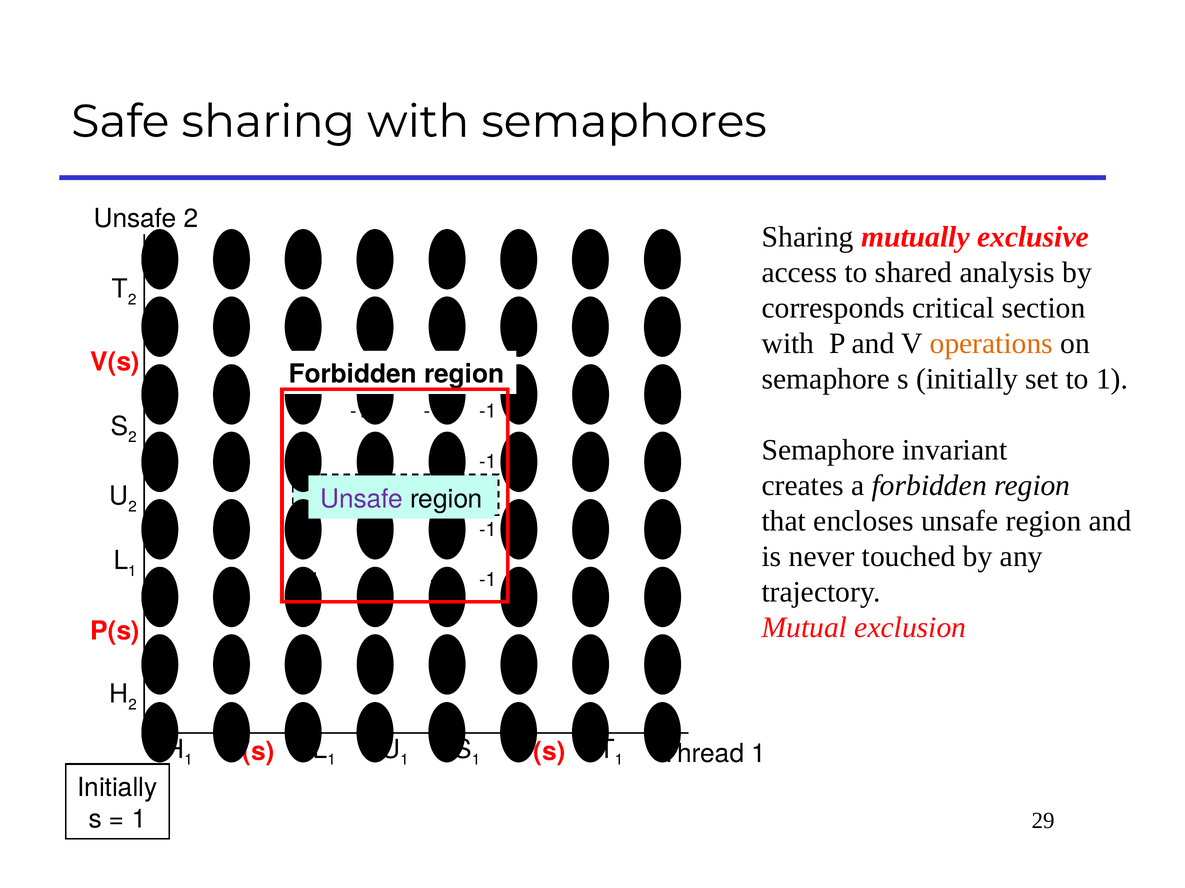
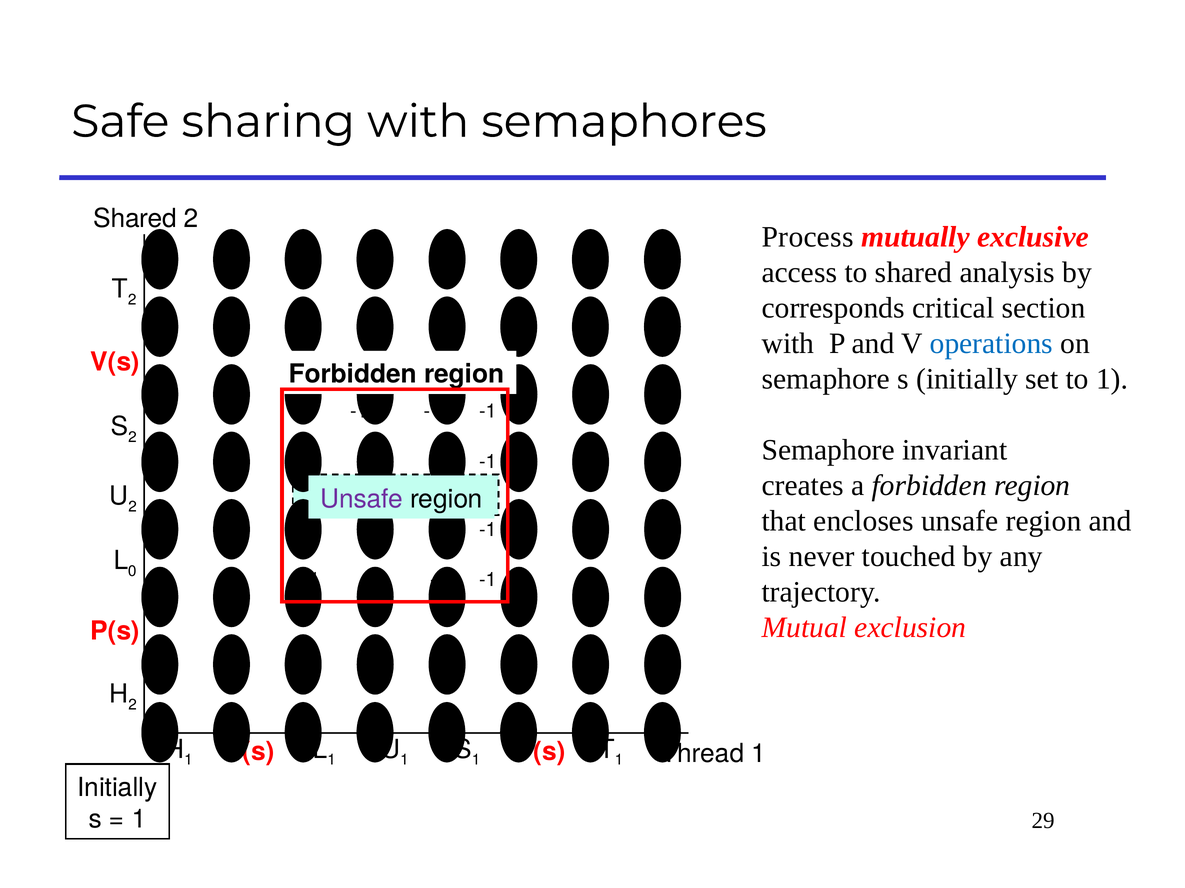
Unsafe at (135, 219): Unsafe -> Shared
Sharing at (808, 237): Sharing -> Process
operations colour: orange -> blue
1 at (132, 571): 1 -> 0
